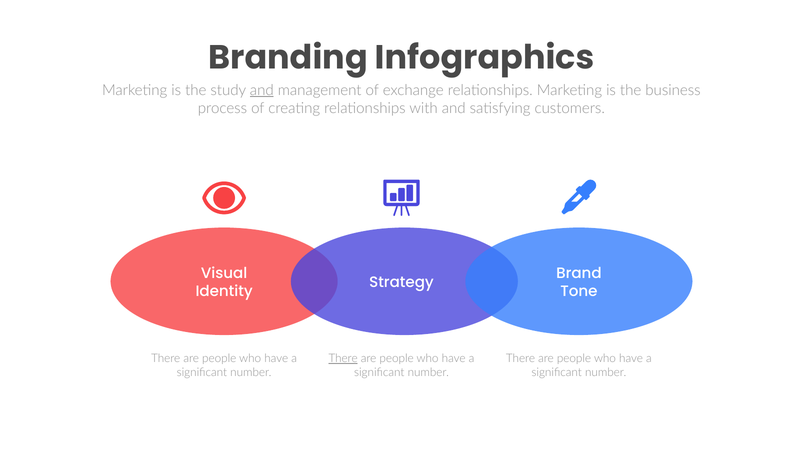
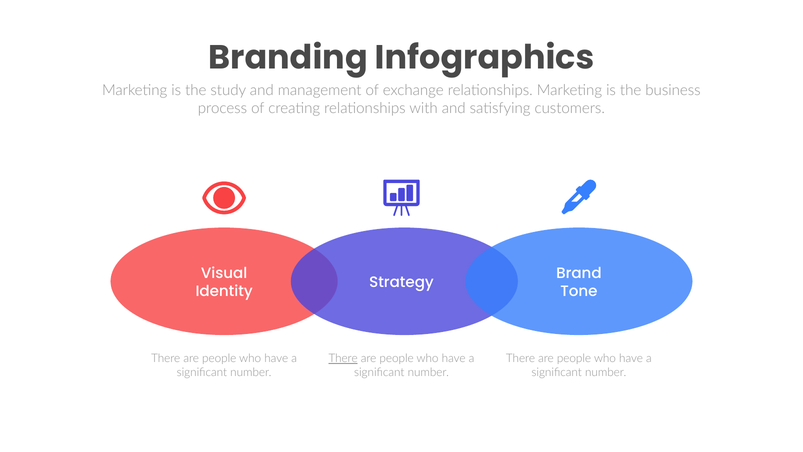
and at (262, 90) underline: present -> none
